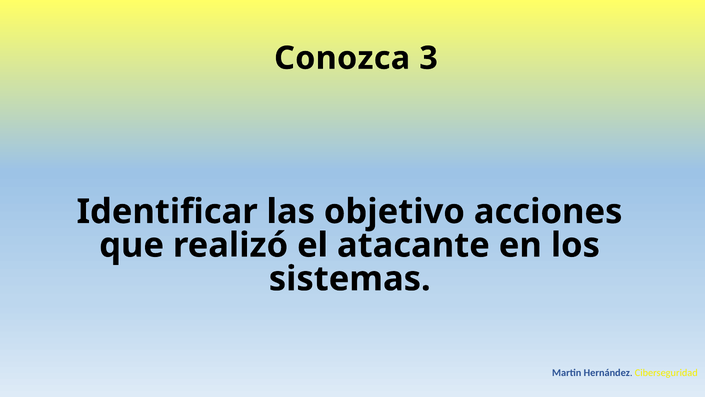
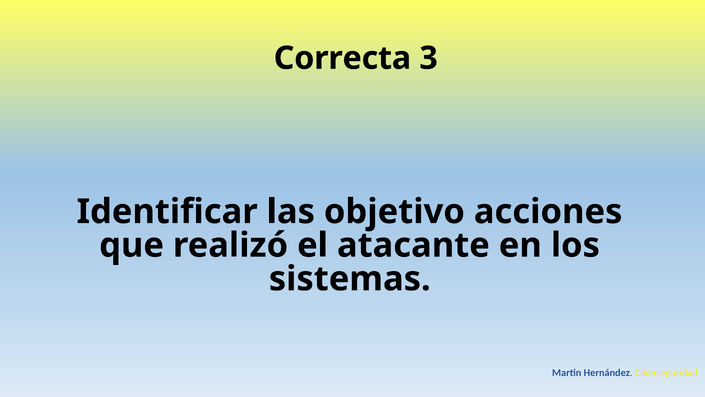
Conozca: Conozca -> Correcta
